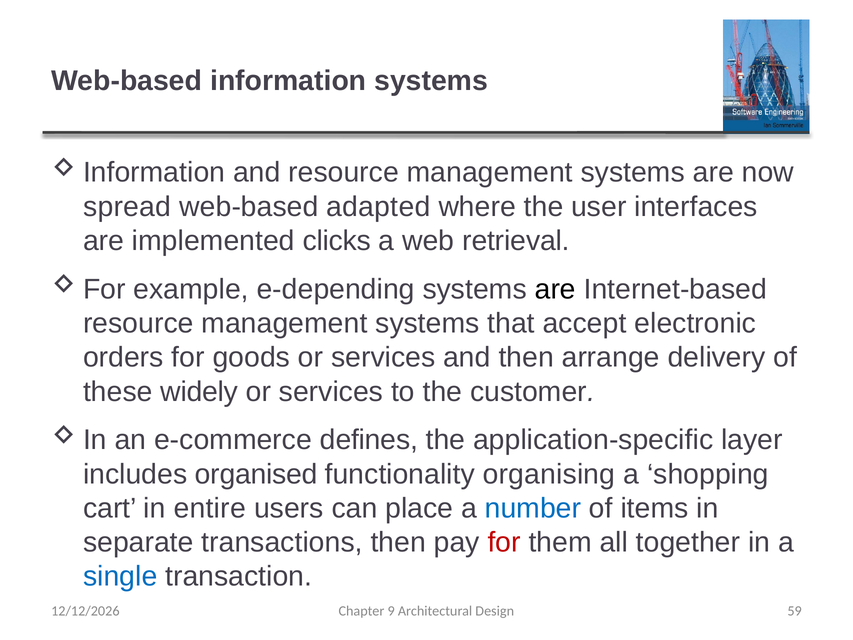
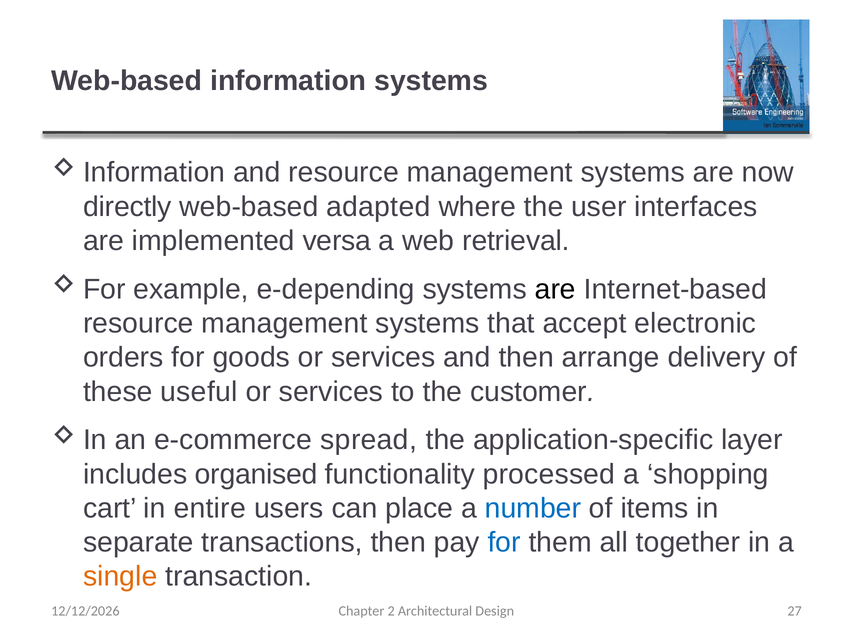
spread: spread -> directly
clicks: clicks -> versa
widely: widely -> useful
defines: defines -> spread
organising: organising -> processed
for at (504, 542) colour: red -> blue
single colour: blue -> orange
9: 9 -> 2
59: 59 -> 27
